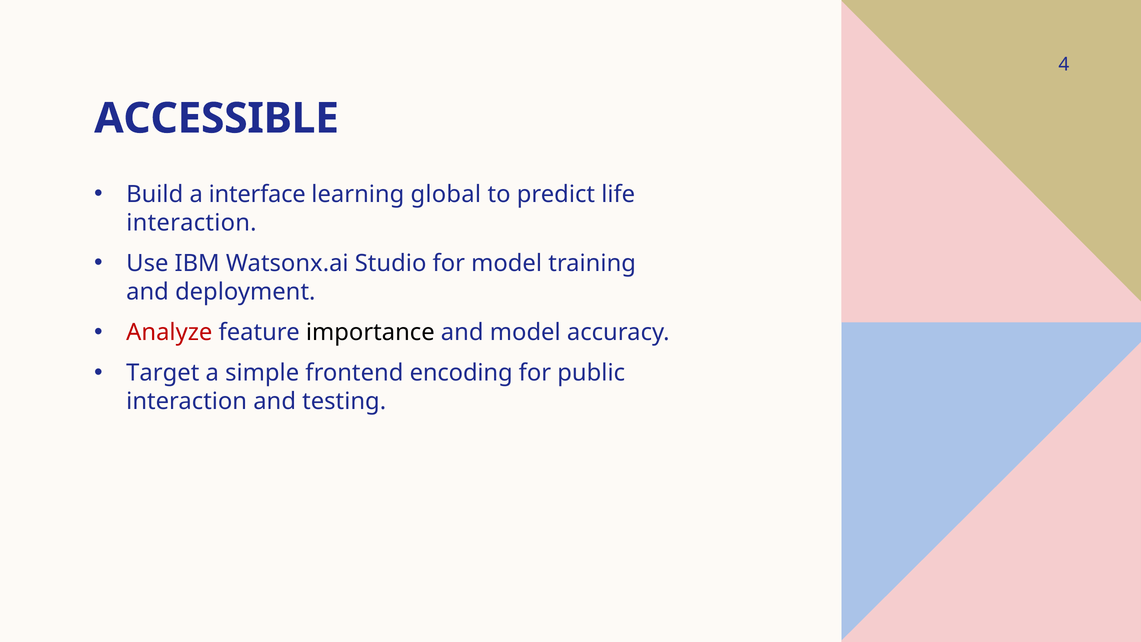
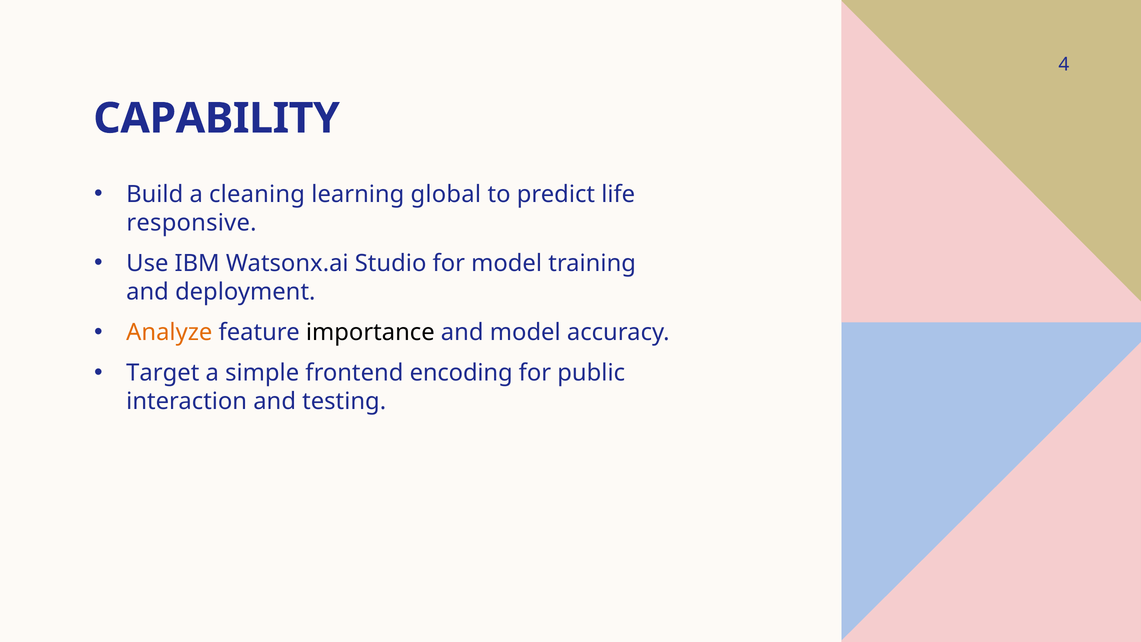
ACCESSIBLE: ACCESSIBLE -> CAPABILITY
interface: interface -> cleaning
interaction at (191, 223): interaction -> responsive
Analyze colour: red -> orange
